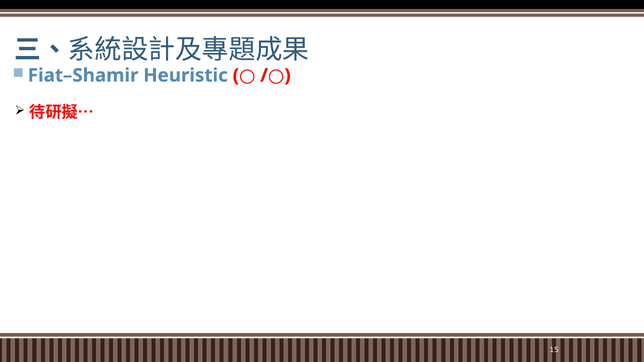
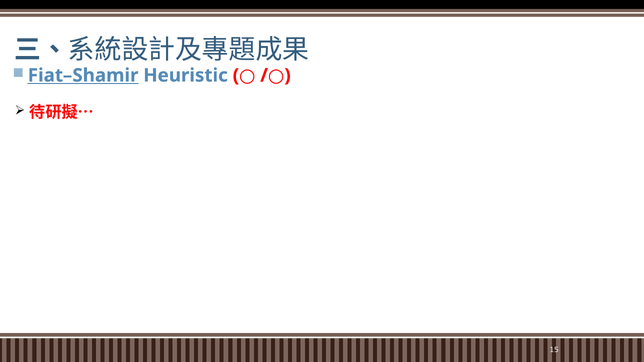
Fiat–Shamir underline: none -> present
